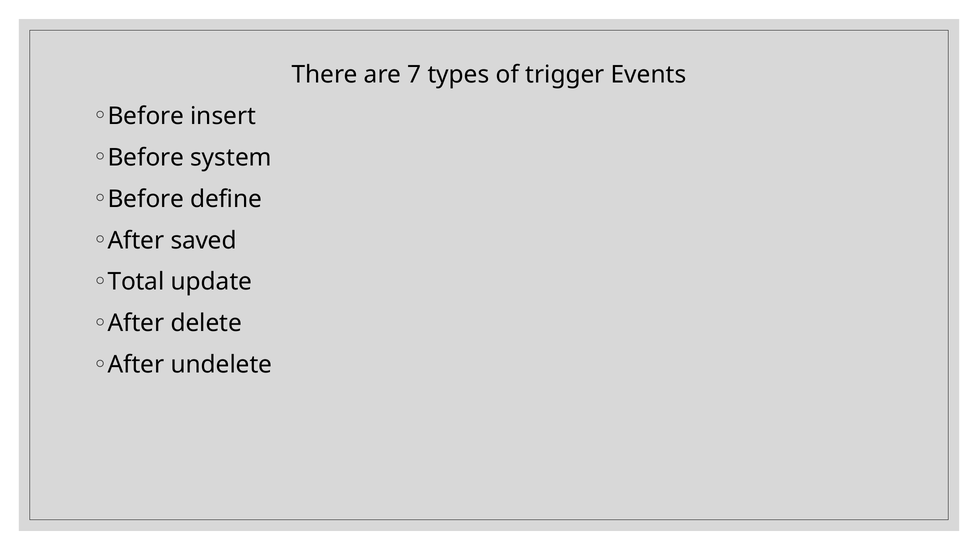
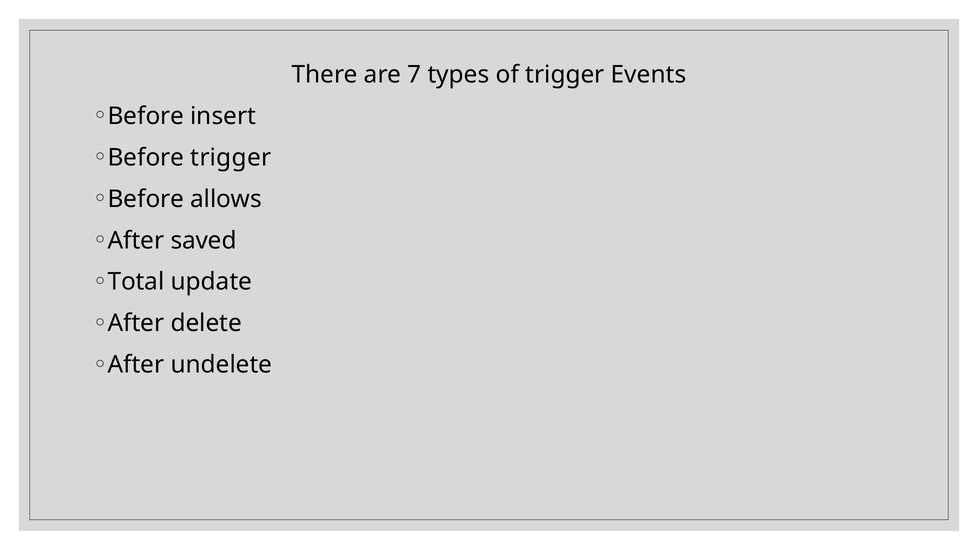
Before system: system -> trigger
define: define -> allows
